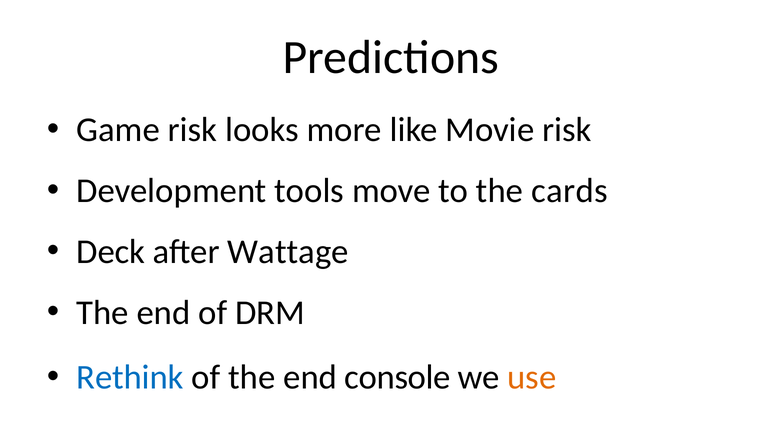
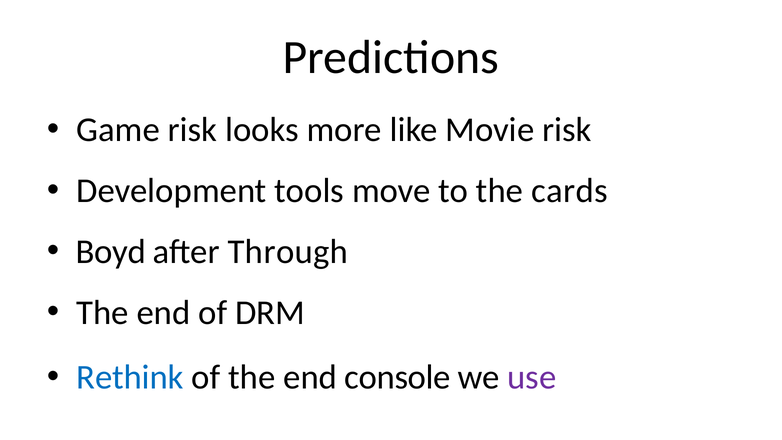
Deck: Deck -> Boyd
Wattage: Wattage -> Through
use colour: orange -> purple
